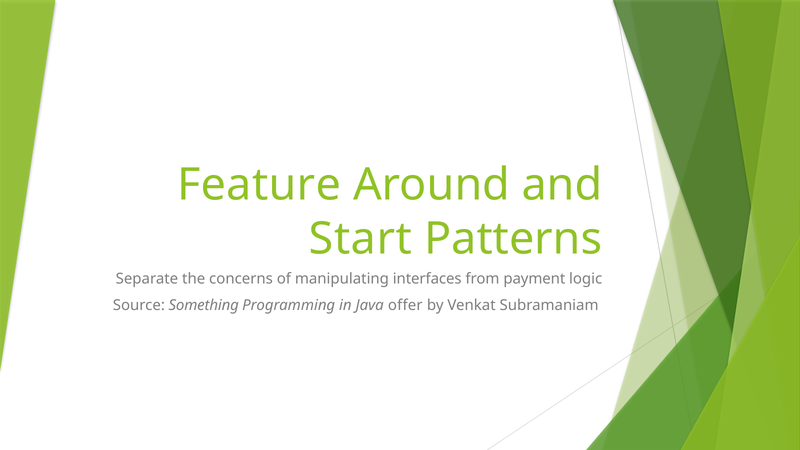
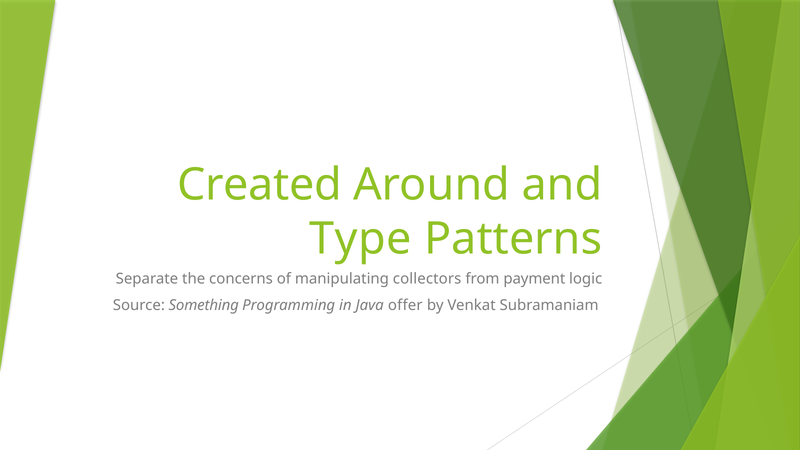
Feature: Feature -> Created
Start: Start -> Type
interfaces: interfaces -> collectors
